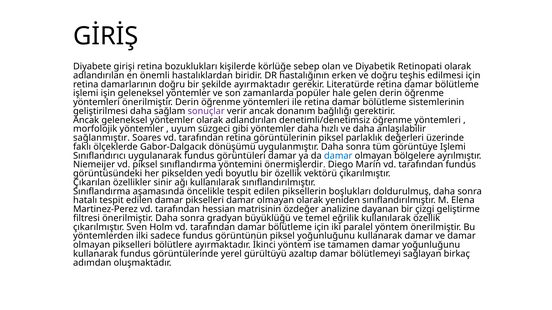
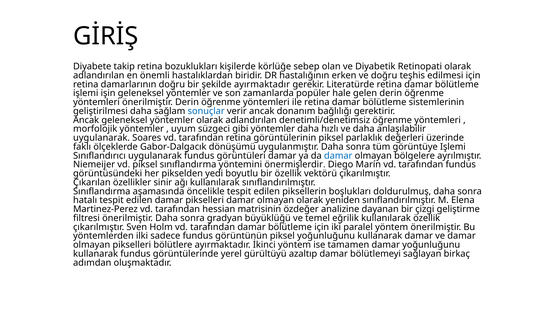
girişi: girişi -> takip
sonuçlar colour: purple -> blue
sağlanmıştır at (102, 138): sağlanmıştır -> uygulanarak
